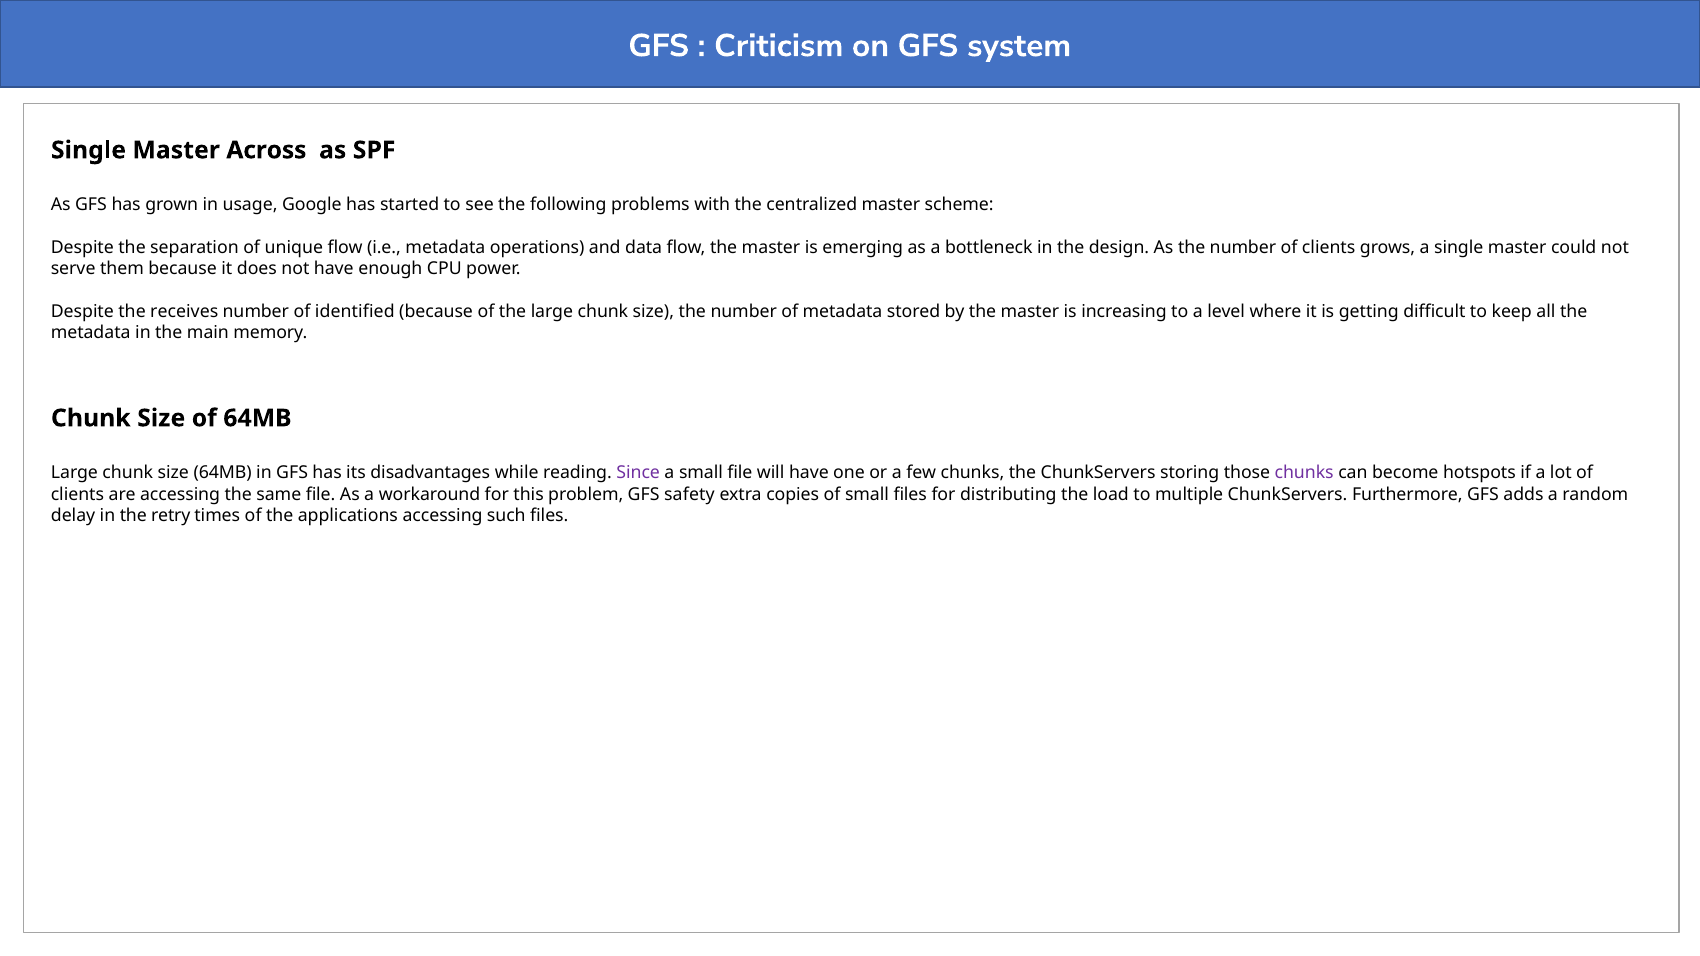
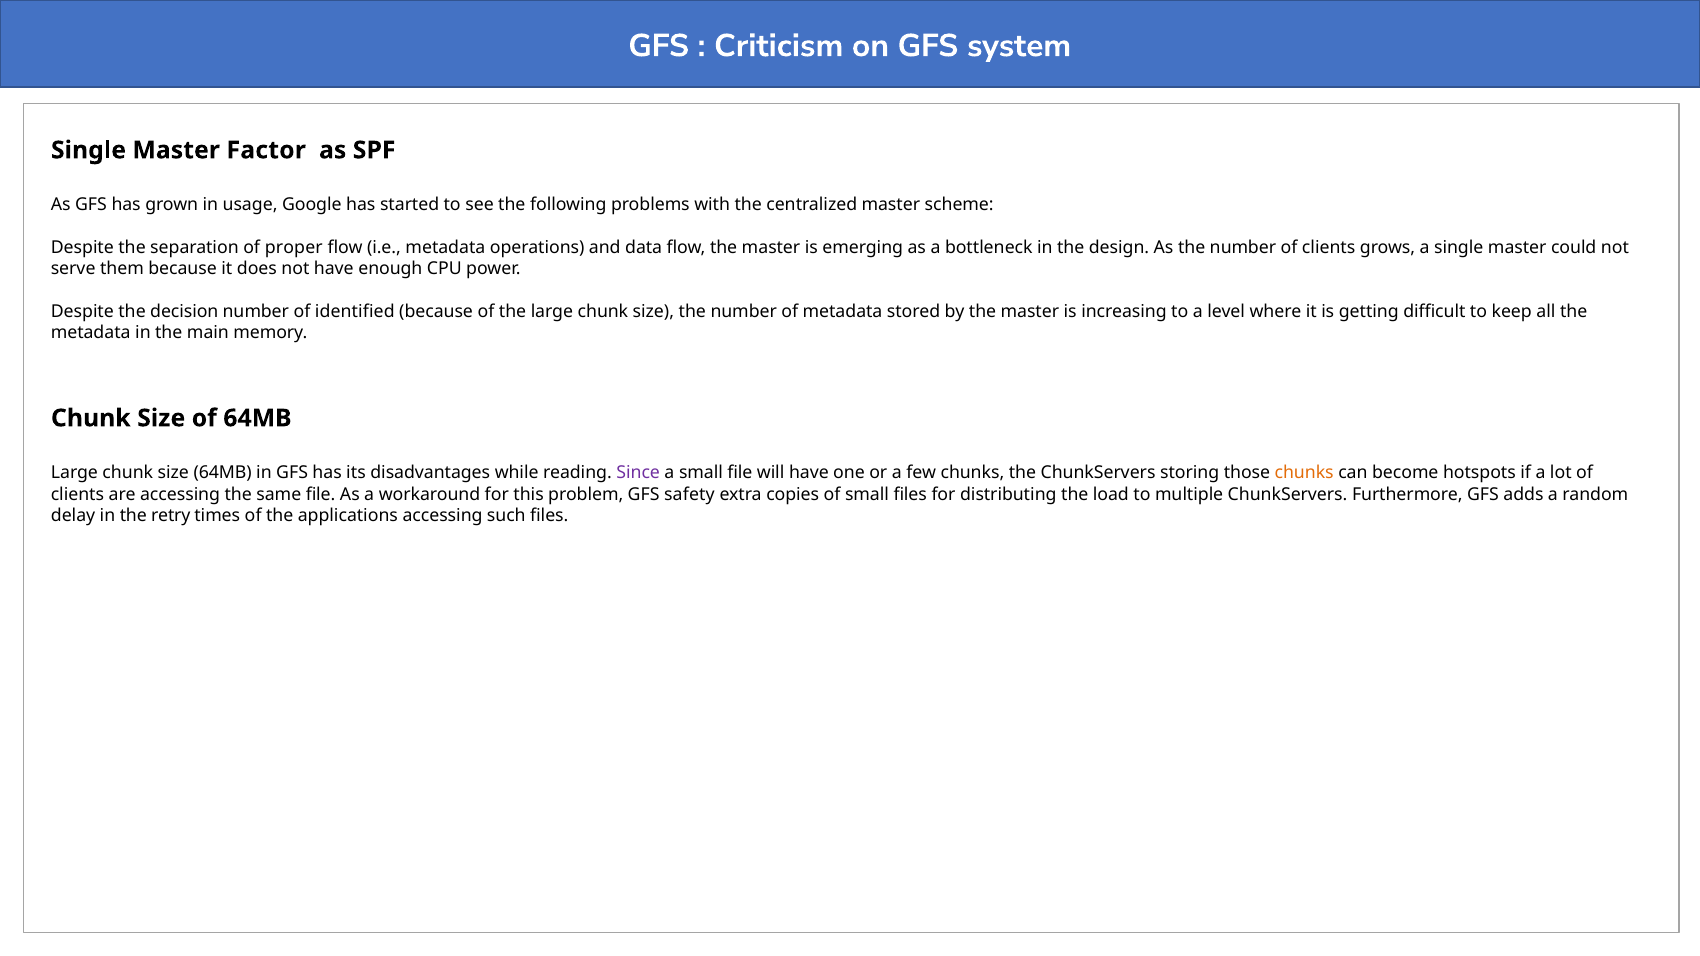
Across: Across -> Factor
unique: unique -> proper
receives: receives -> decision
chunks at (1304, 473) colour: purple -> orange
